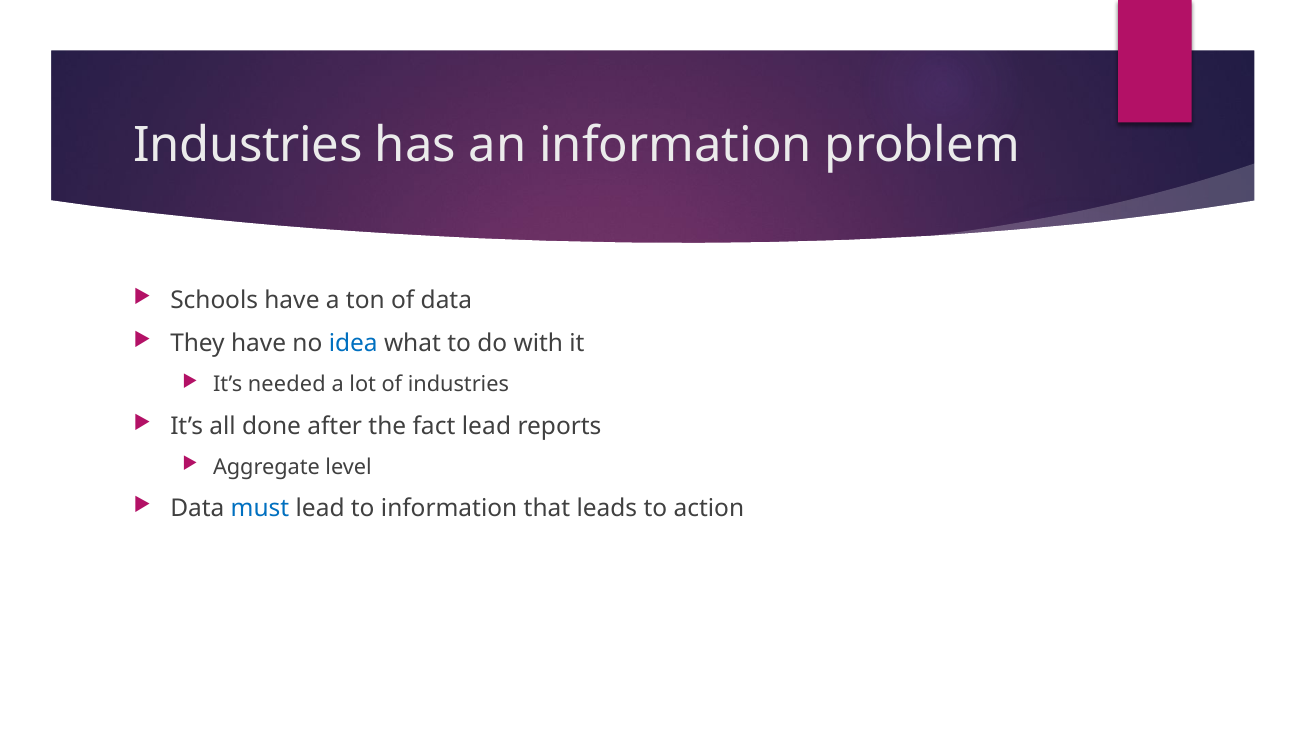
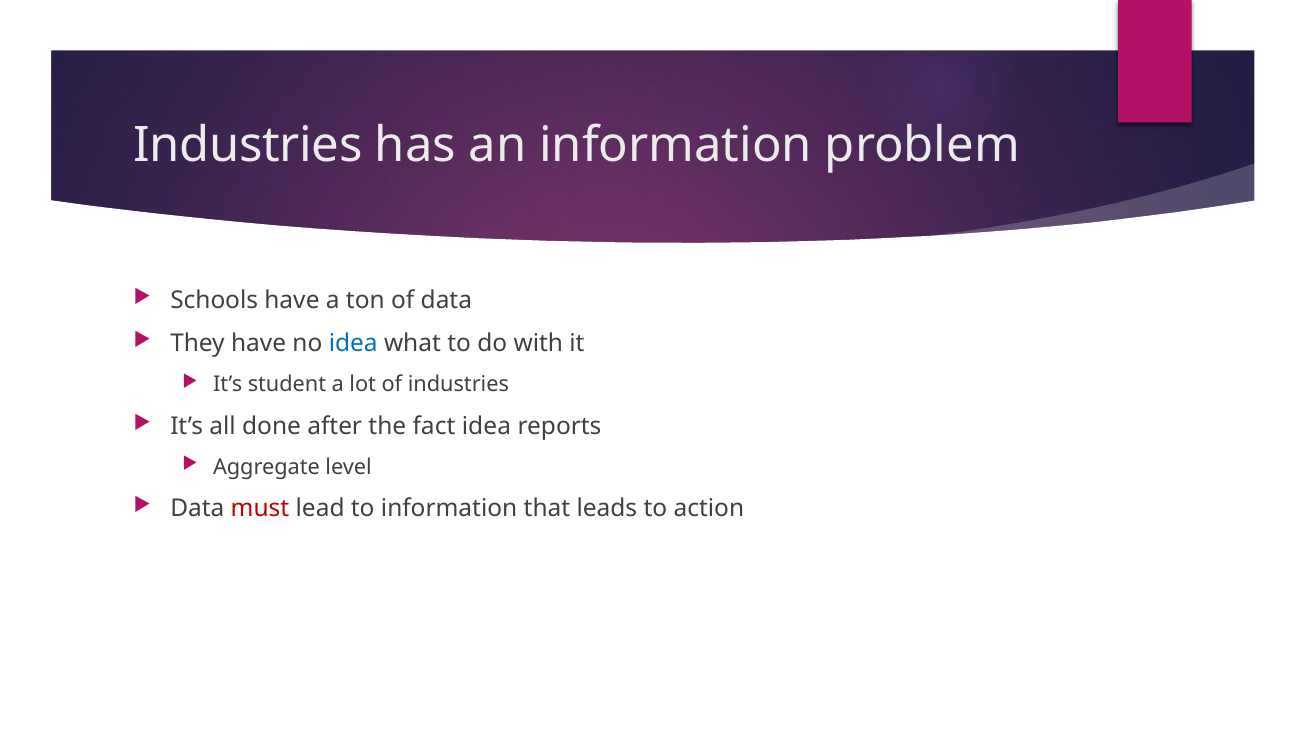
needed: needed -> student
fact lead: lead -> idea
must colour: blue -> red
